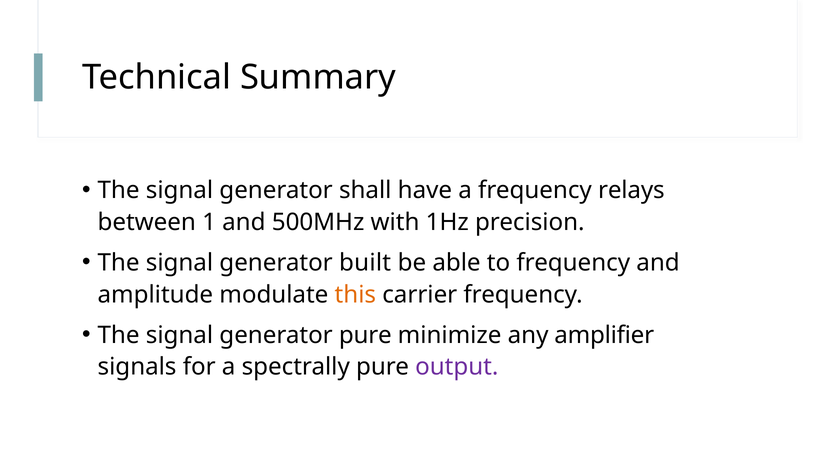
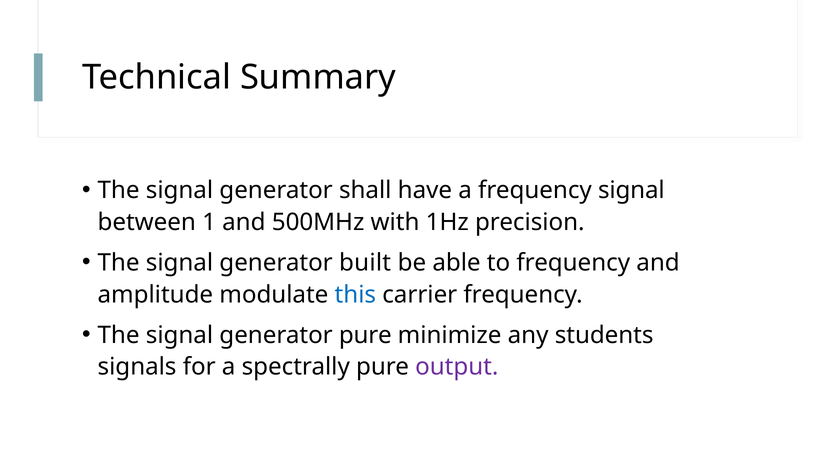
frequency relays: relays -> signal
this colour: orange -> blue
amplifier: amplifier -> students
